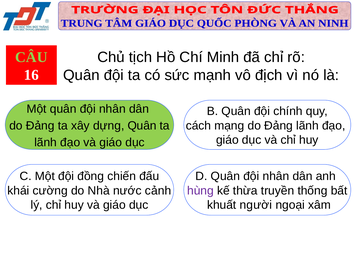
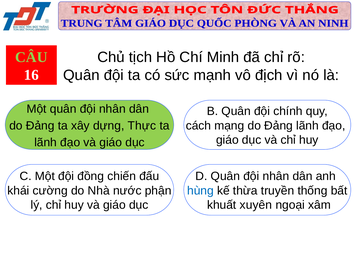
dựng Quân: Quân -> Thực
cảnh: cảnh -> phận
hùng colour: purple -> blue
người: người -> xuyên
